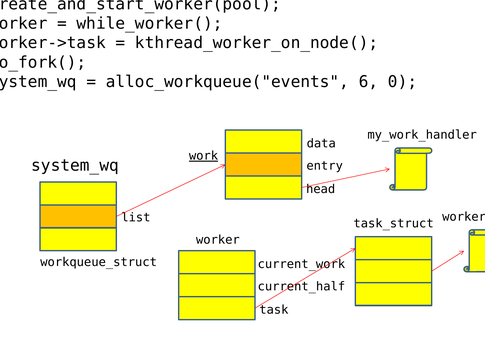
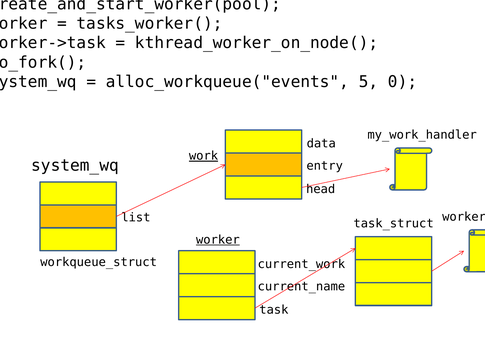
while_worker(: while_worker( -> tasks_worker(
6: 6 -> 5
worker at (218, 240) underline: none -> present
current_half: current_half -> current_name
